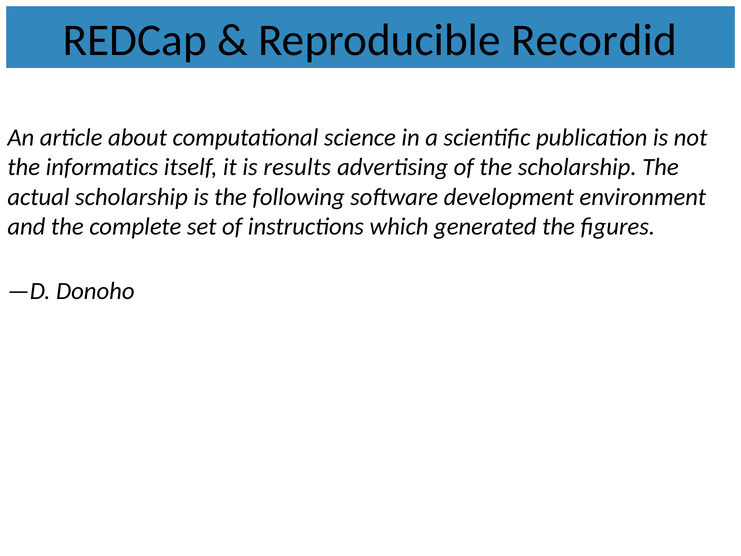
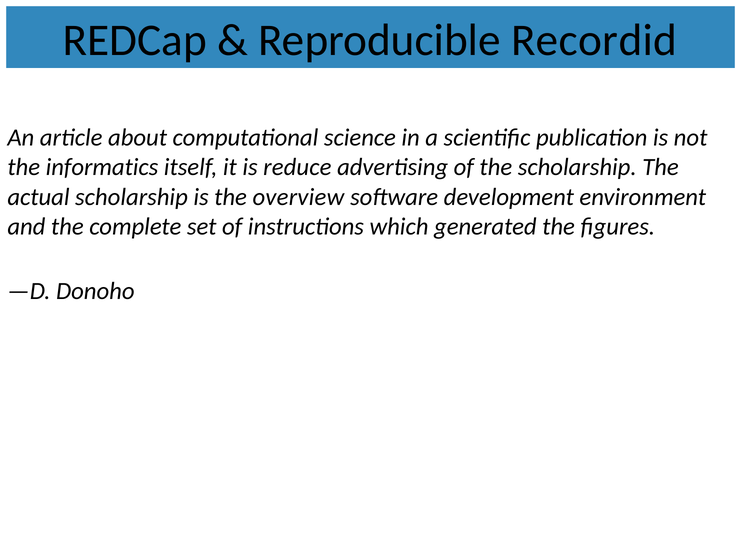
results: results -> reduce
following: following -> overview
